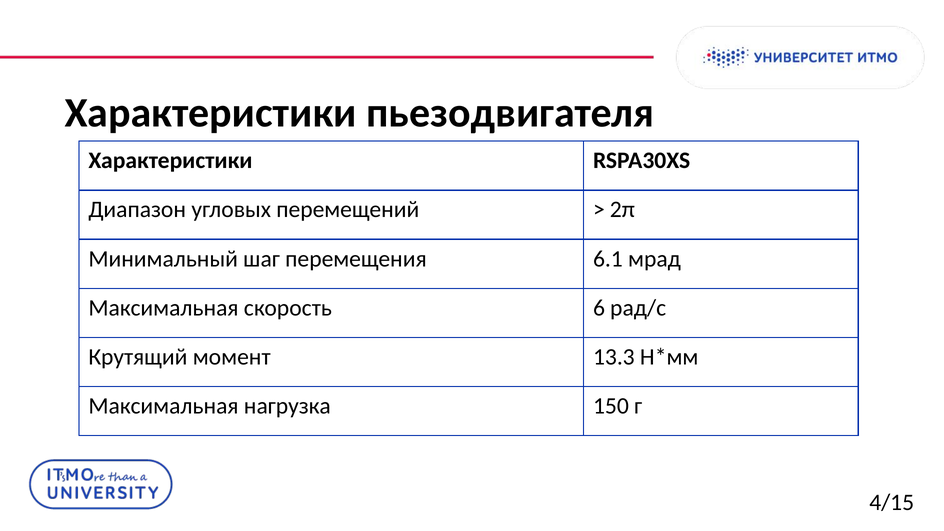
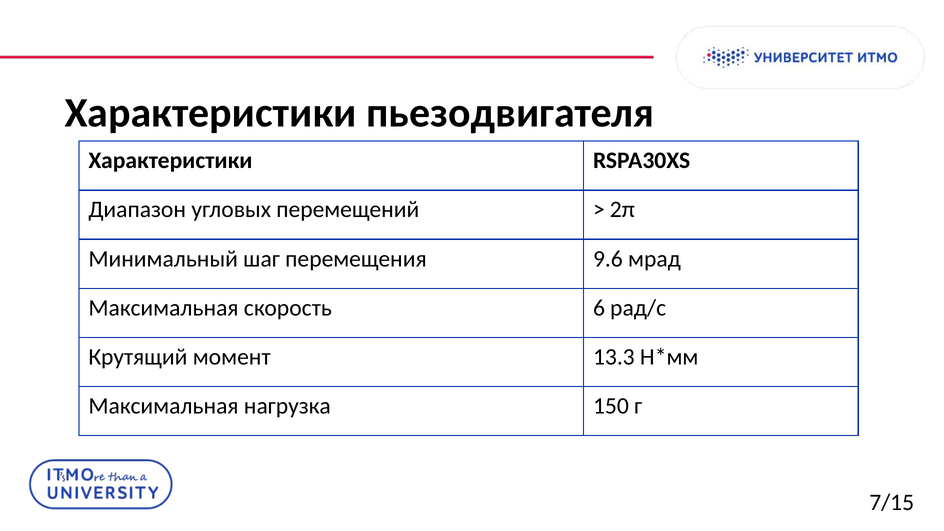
6.1: 6.1 -> 9.6
4/15: 4/15 -> 7/15
